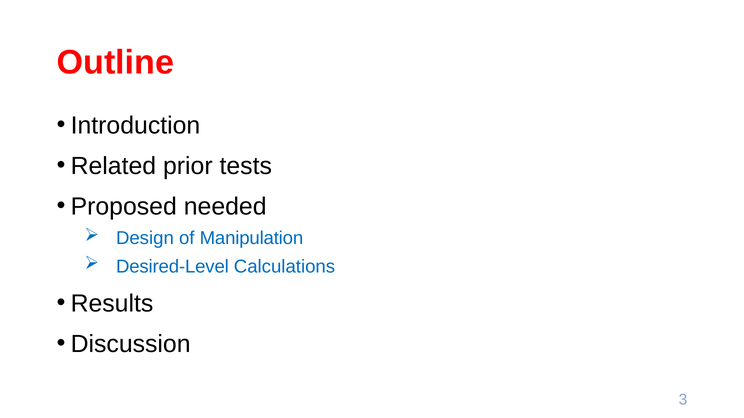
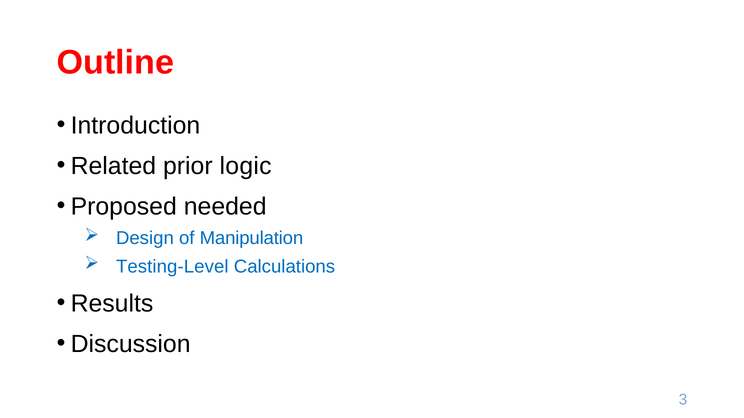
tests: tests -> logic
Desired-Level: Desired-Level -> Testing-Level
